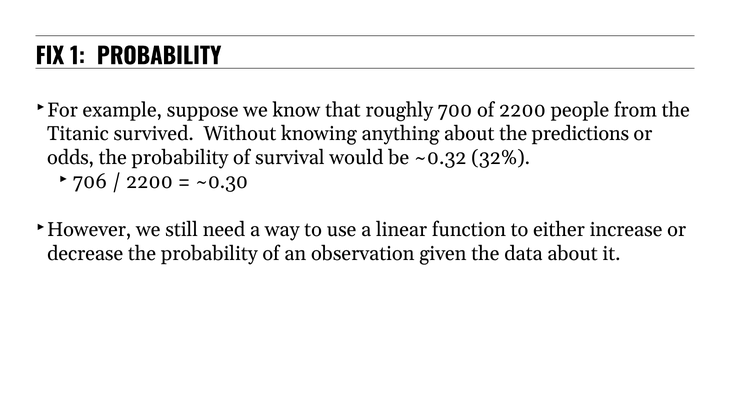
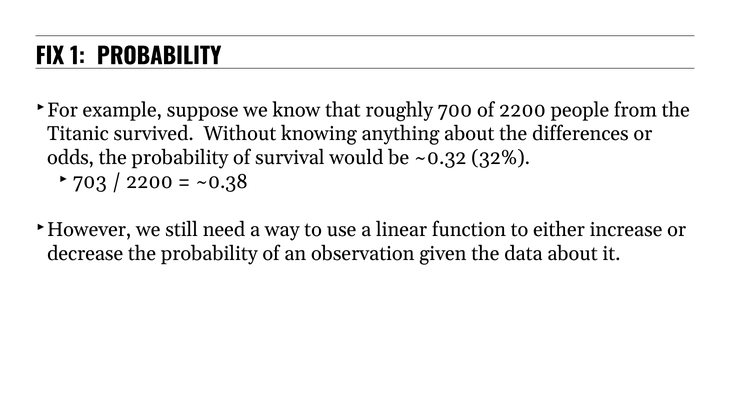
predictions: predictions -> differences
706: 706 -> 703
~0.30: ~0.30 -> ~0.38
